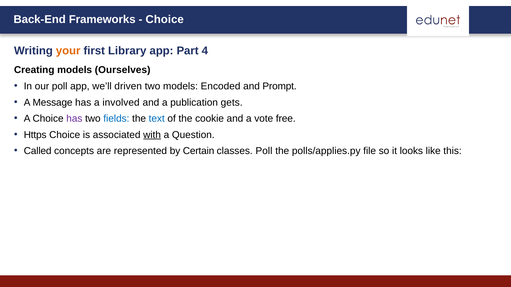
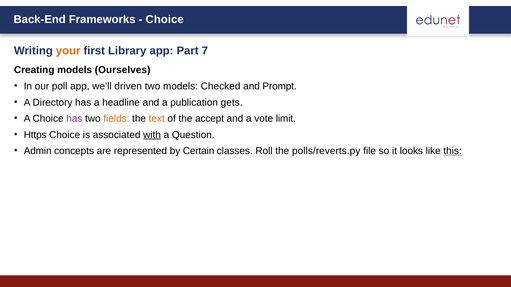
4: 4 -> 7
Encoded: Encoded -> Checked
Message: Message -> Directory
involved: involved -> headline
fields colour: blue -> orange
text colour: blue -> orange
cookie: cookie -> accept
free: free -> limit
Called: Called -> Admin
classes Poll: Poll -> Roll
polls/applies.py: polls/applies.py -> polls/reverts.py
this underline: none -> present
